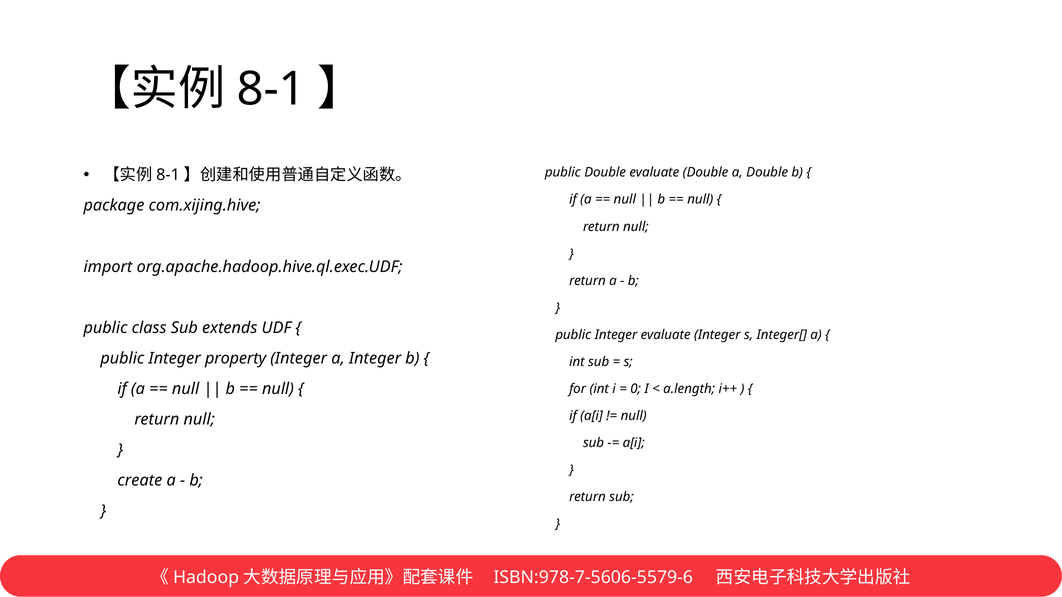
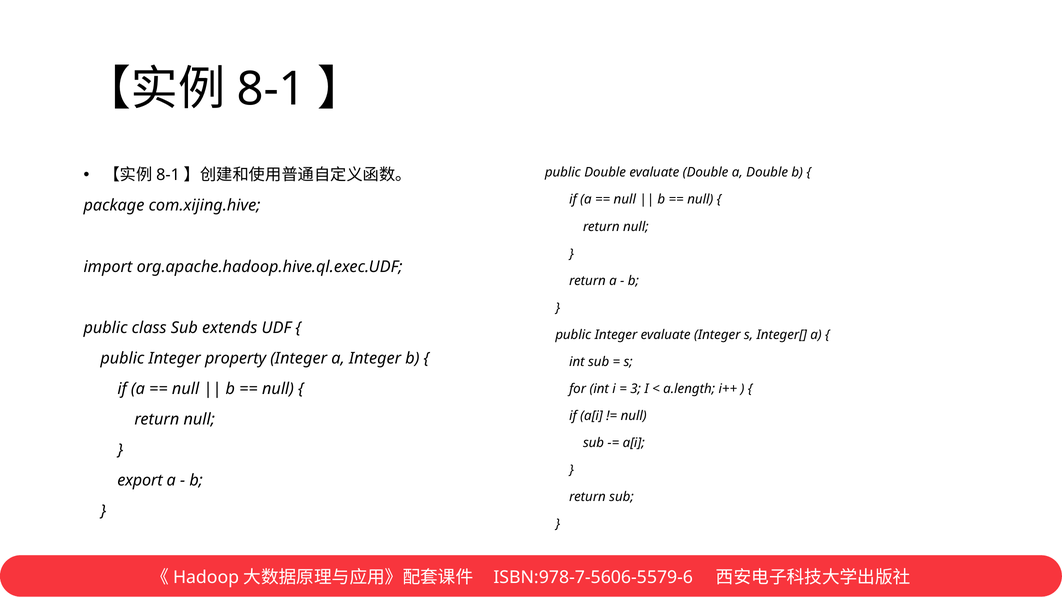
0: 0 -> 3
create: create -> export
